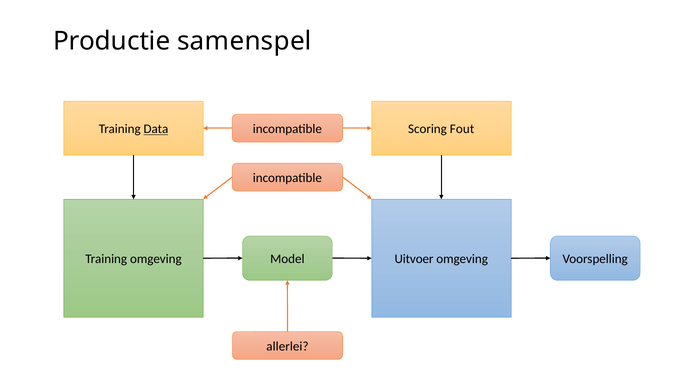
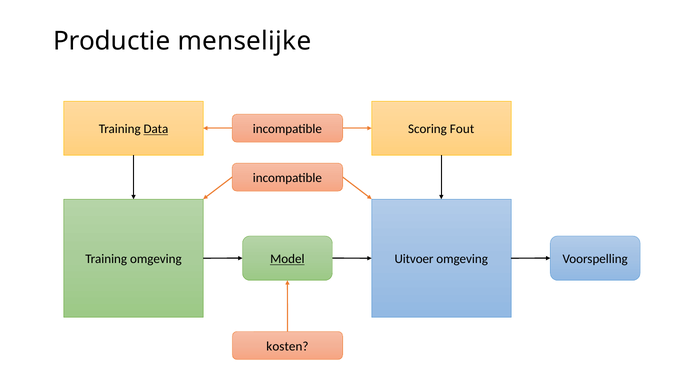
samenspel: samenspel -> menselijke
Model underline: none -> present
allerlei: allerlei -> kosten
